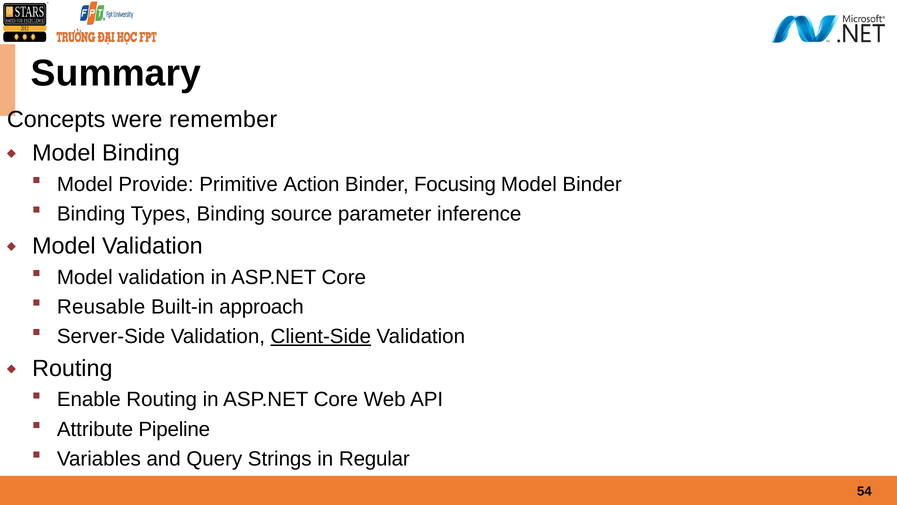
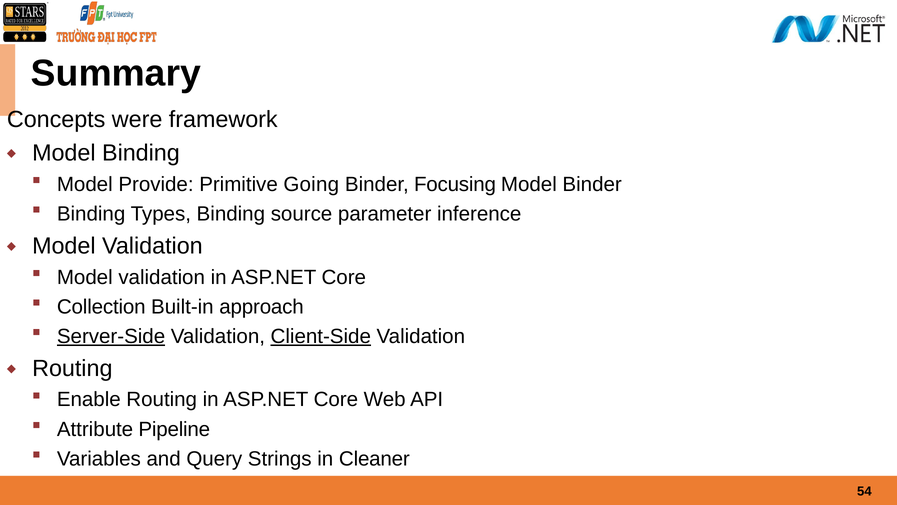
remember: remember -> framework
Action: Action -> Going
Reusable: Reusable -> Collection
Server-Side underline: none -> present
Regular: Regular -> Cleaner
